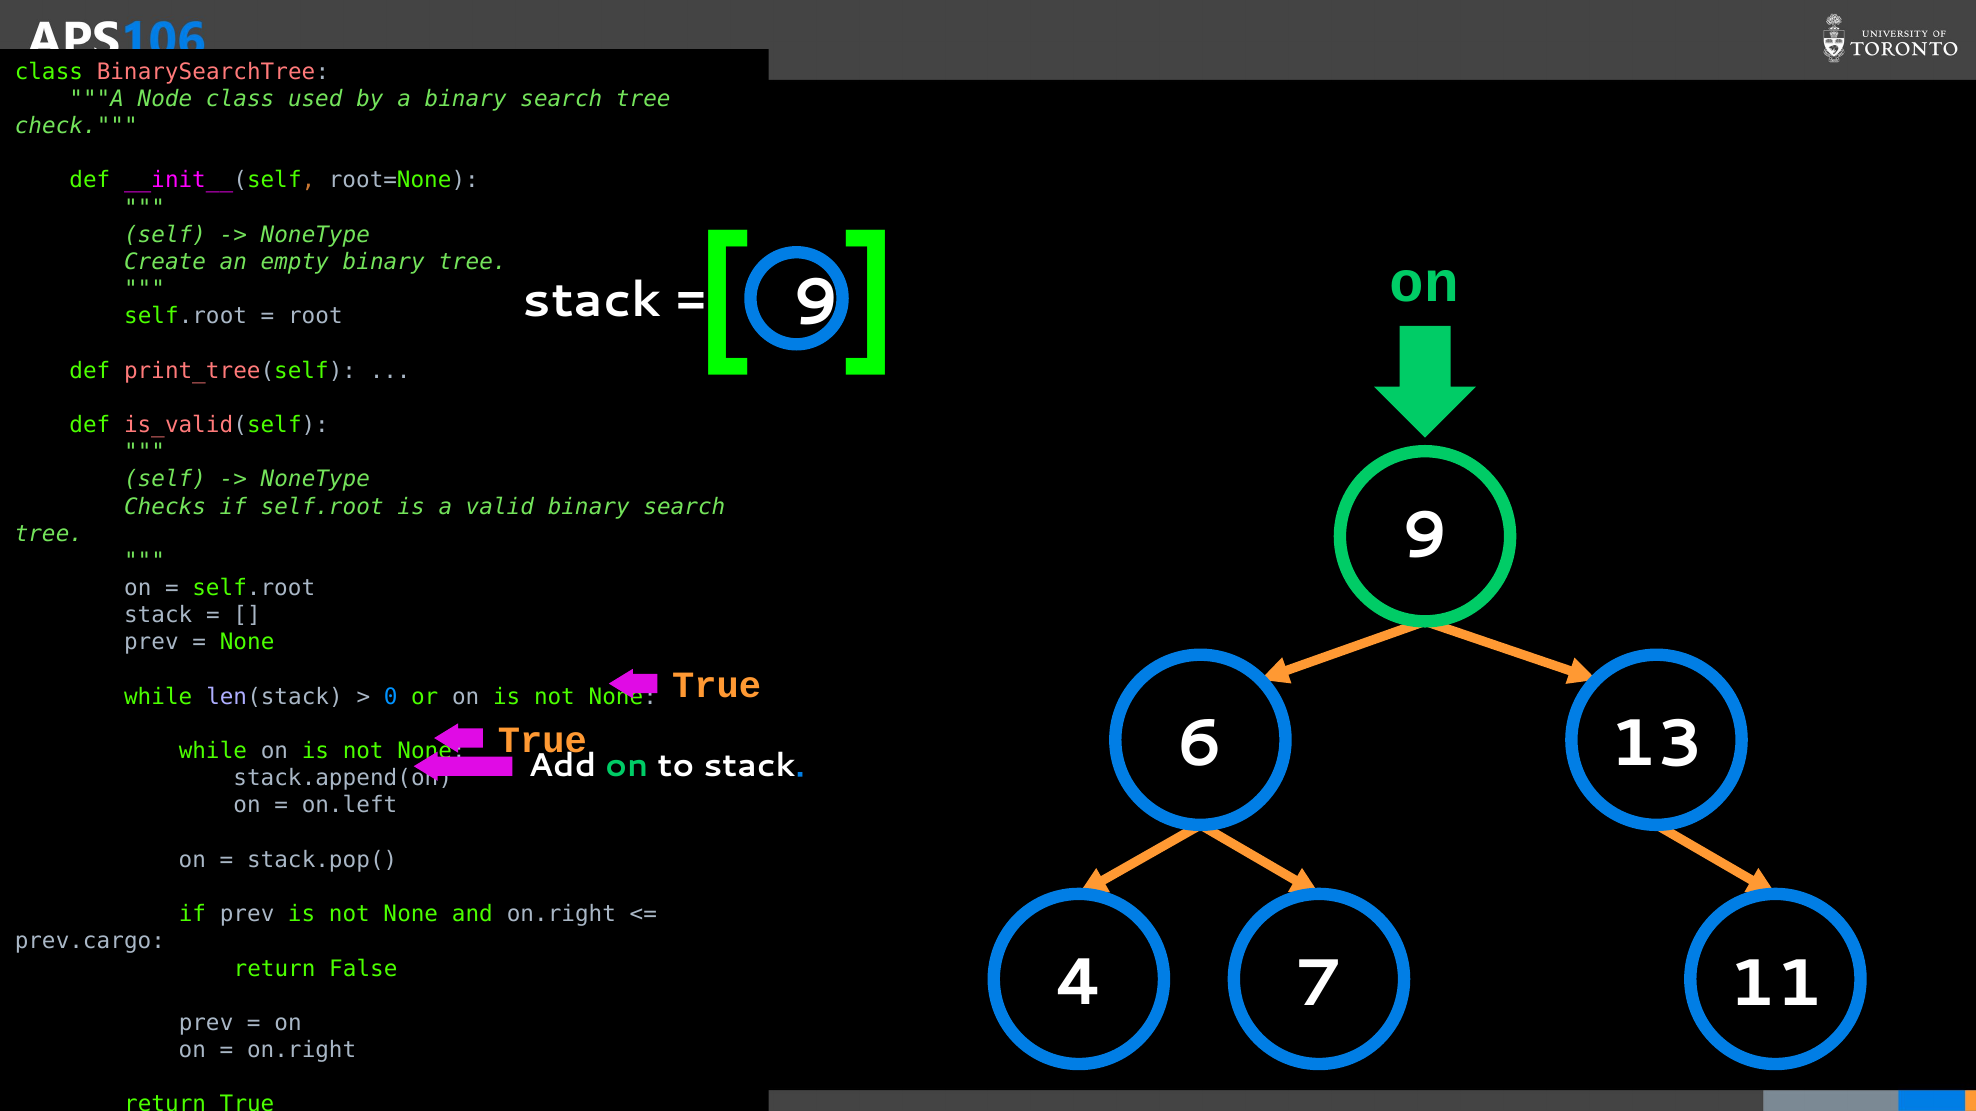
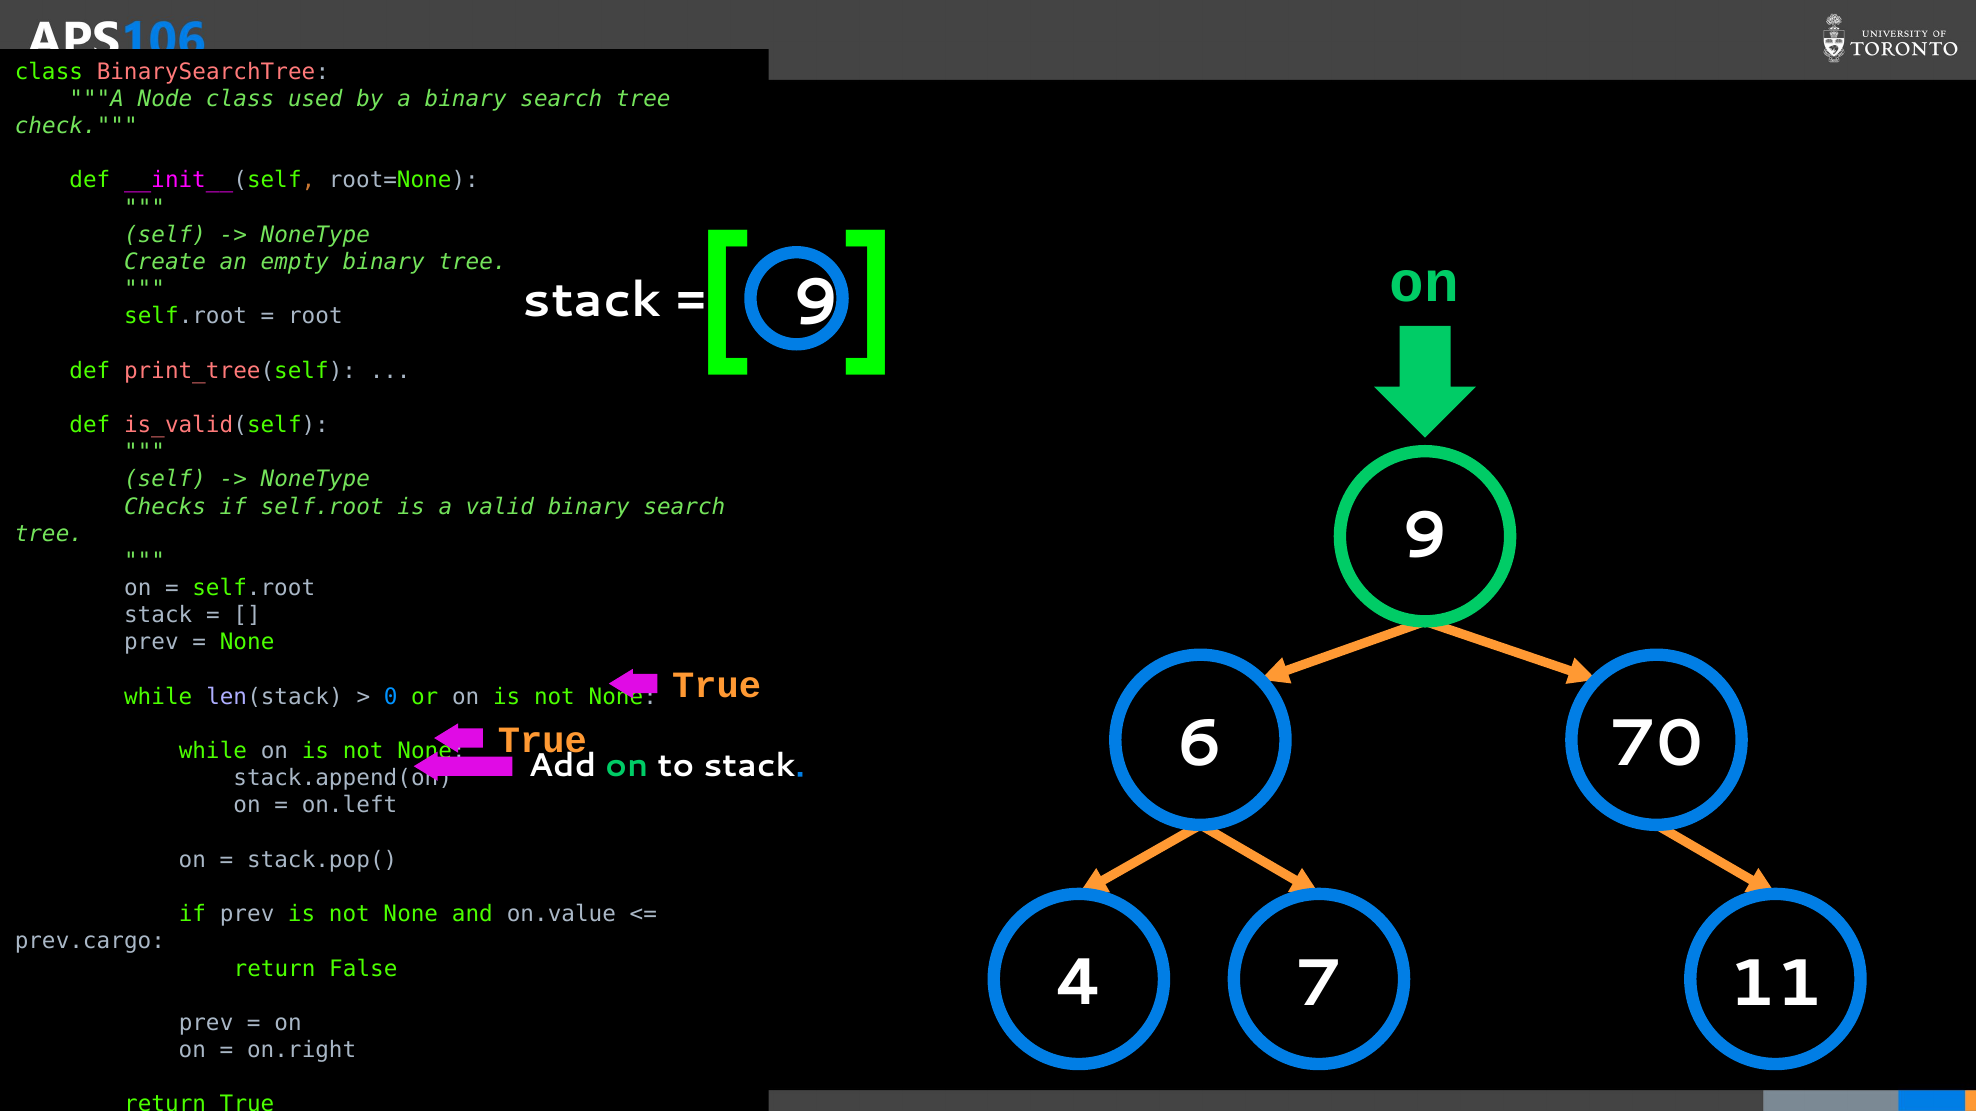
13: 13 -> 70
and on.right: on.right -> on.value
